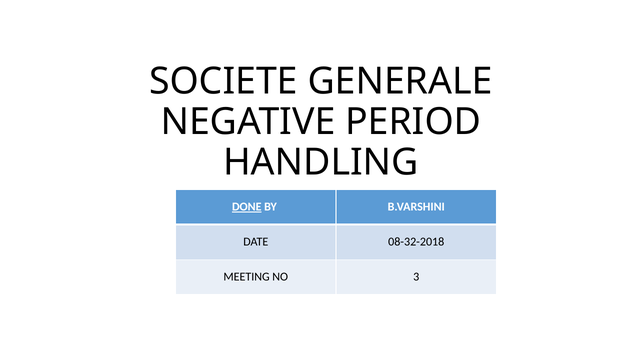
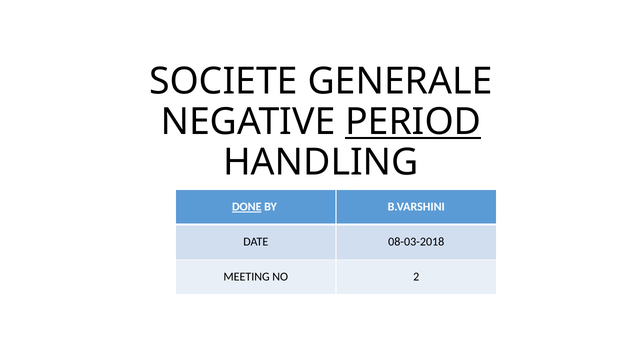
PERIOD underline: none -> present
08-32-2018: 08-32-2018 -> 08-03-2018
3: 3 -> 2
